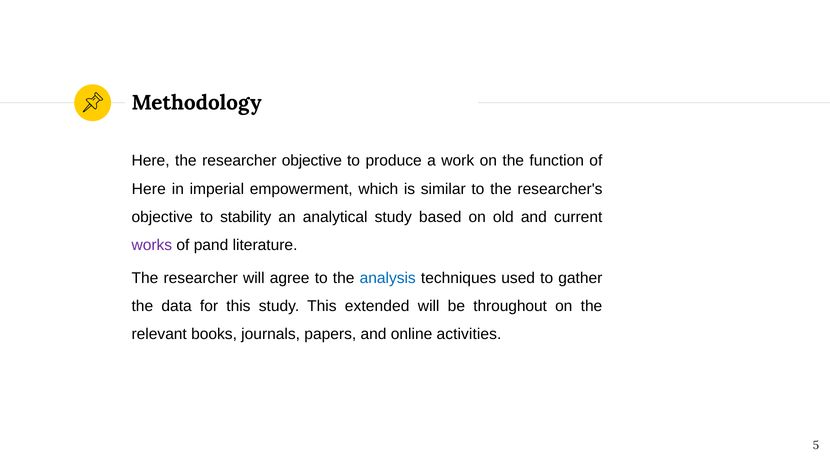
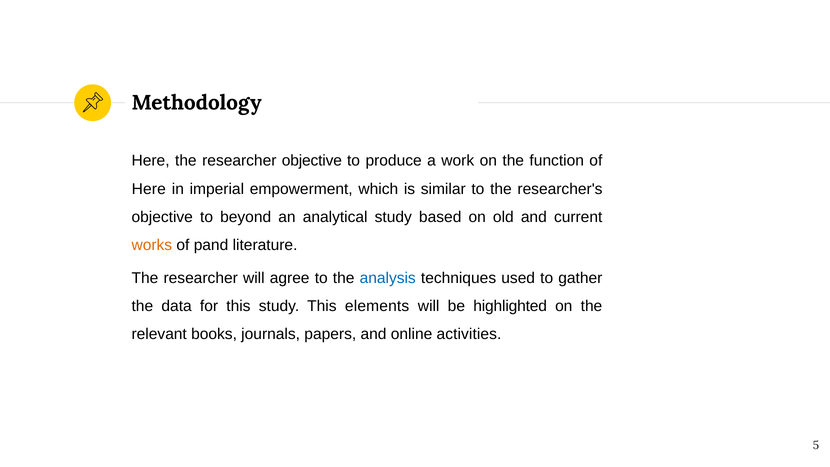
stability: stability -> beyond
works colour: purple -> orange
extended: extended -> elements
throughout: throughout -> highlighted
